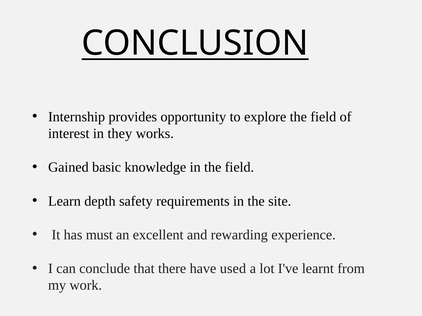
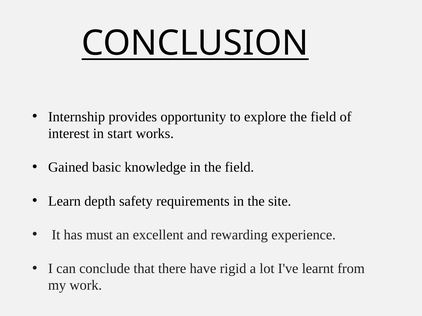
they: they -> start
used: used -> rigid
